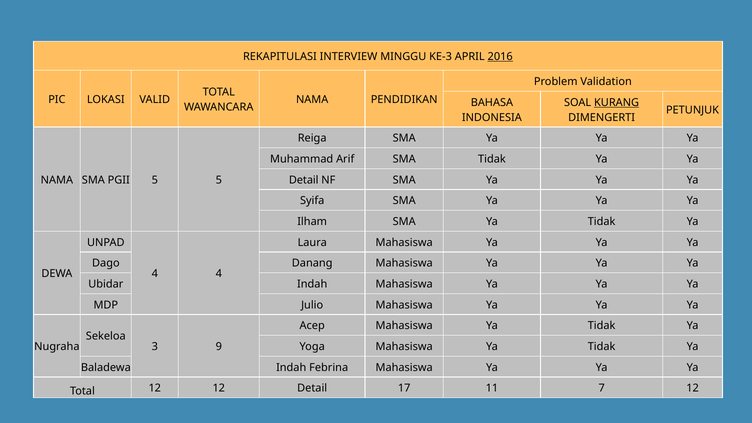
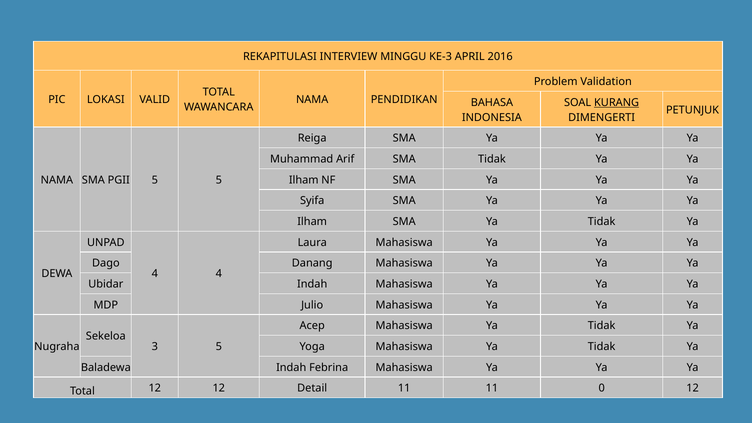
2016 underline: present -> none
Detail at (304, 180): Detail -> Ilham
3 9: 9 -> 5
Detail 17: 17 -> 11
7: 7 -> 0
